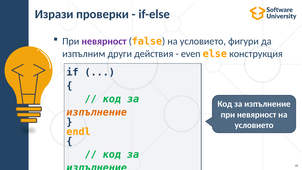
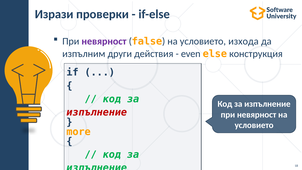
фигури: фигури -> изхода
изпълнение at (97, 112) colour: orange -> red
endl: endl -> more
